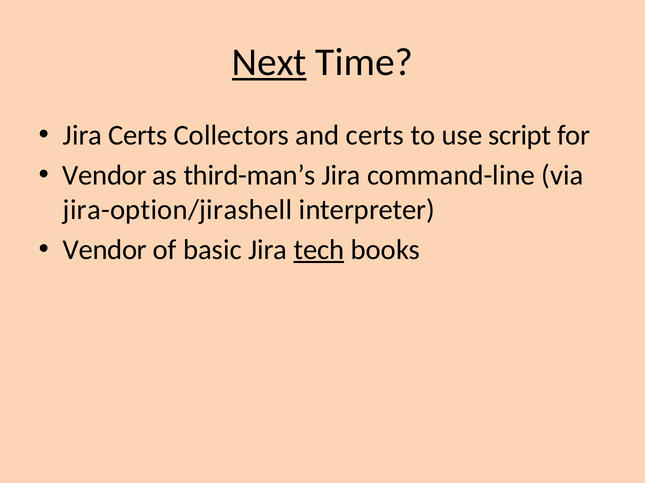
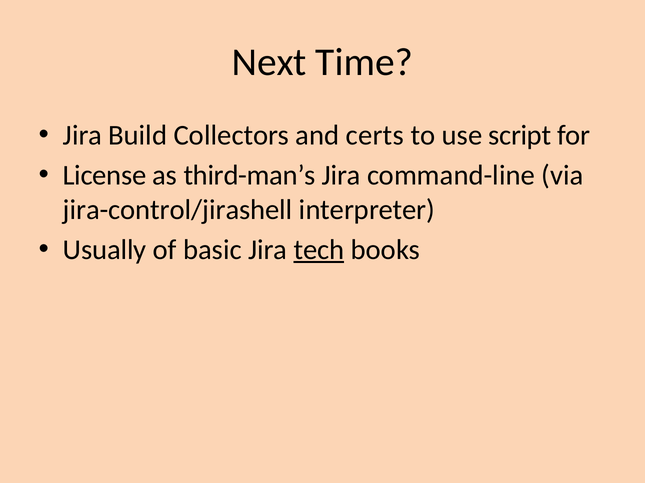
Next underline: present -> none
Jira Certs: Certs -> Build
Vendor at (104, 176): Vendor -> License
jira-option/jirashell: jira-option/jirashell -> jira-control/jirashell
Vendor at (105, 250): Vendor -> Usually
